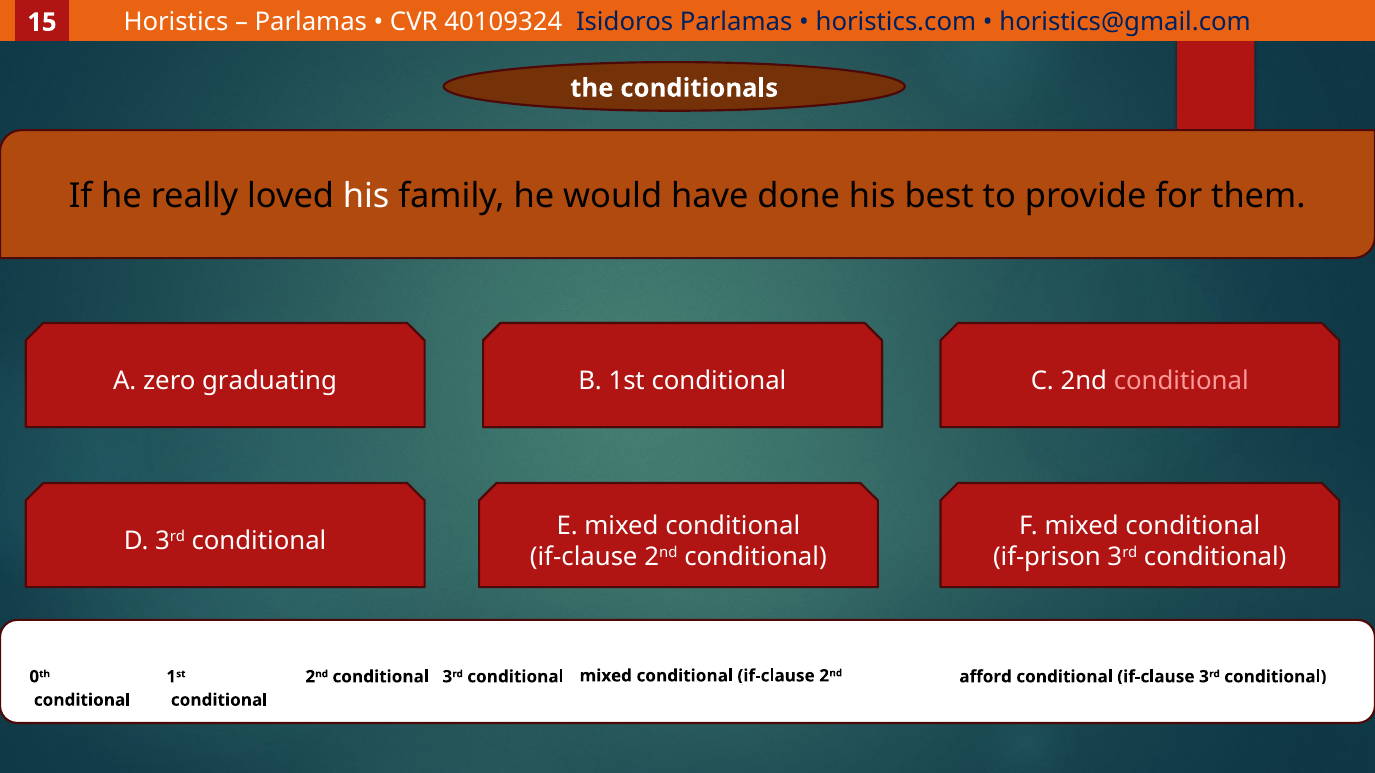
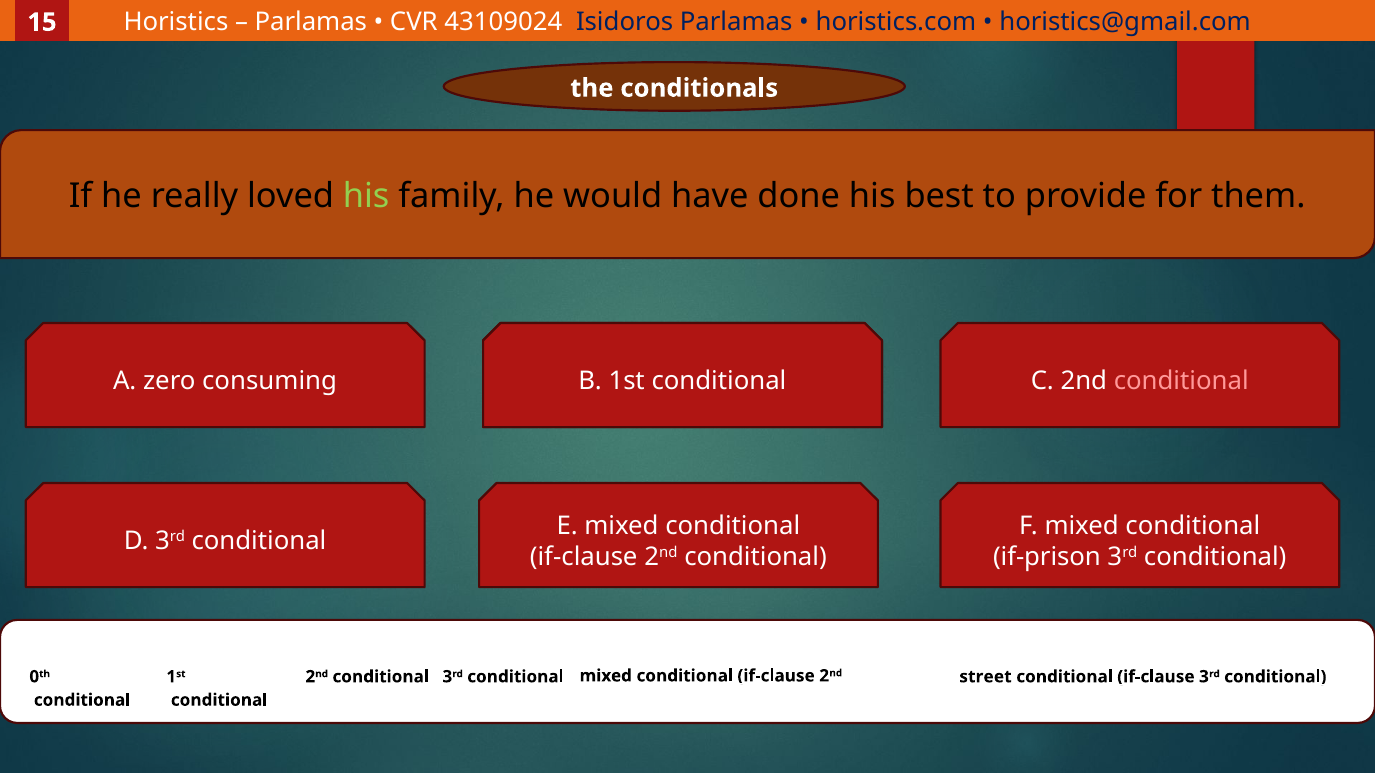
40109324: 40109324 -> 43109024
his at (366, 197) colour: white -> light green
graduating: graduating -> consuming
afford: afford -> street
